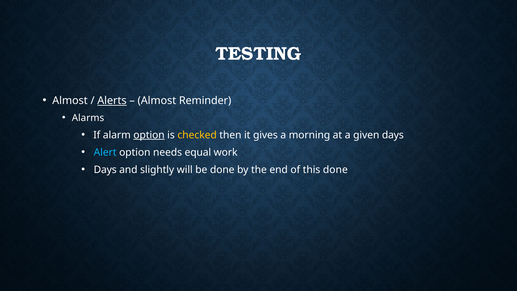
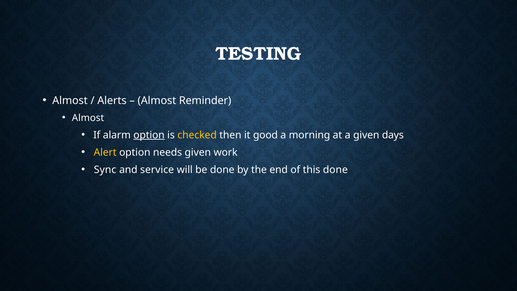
Alerts underline: present -> none
Alarms at (88, 118): Alarms -> Almost
gives: gives -> good
Alert colour: light blue -> yellow
needs equal: equal -> given
Days at (105, 170): Days -> Sync
slightly: slightly -> service
